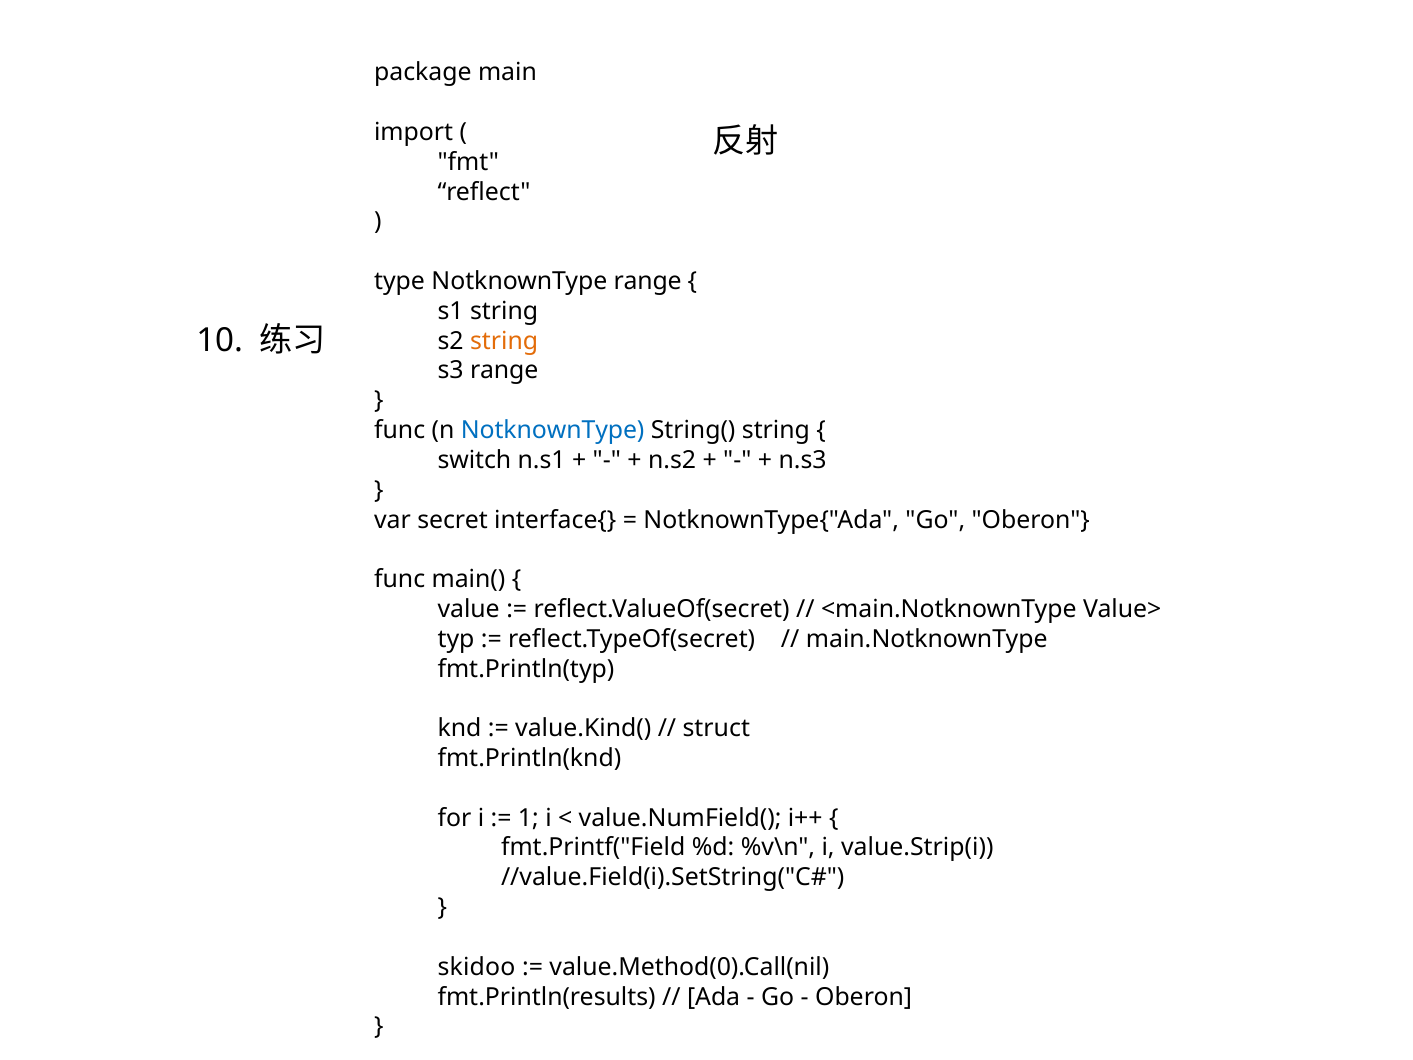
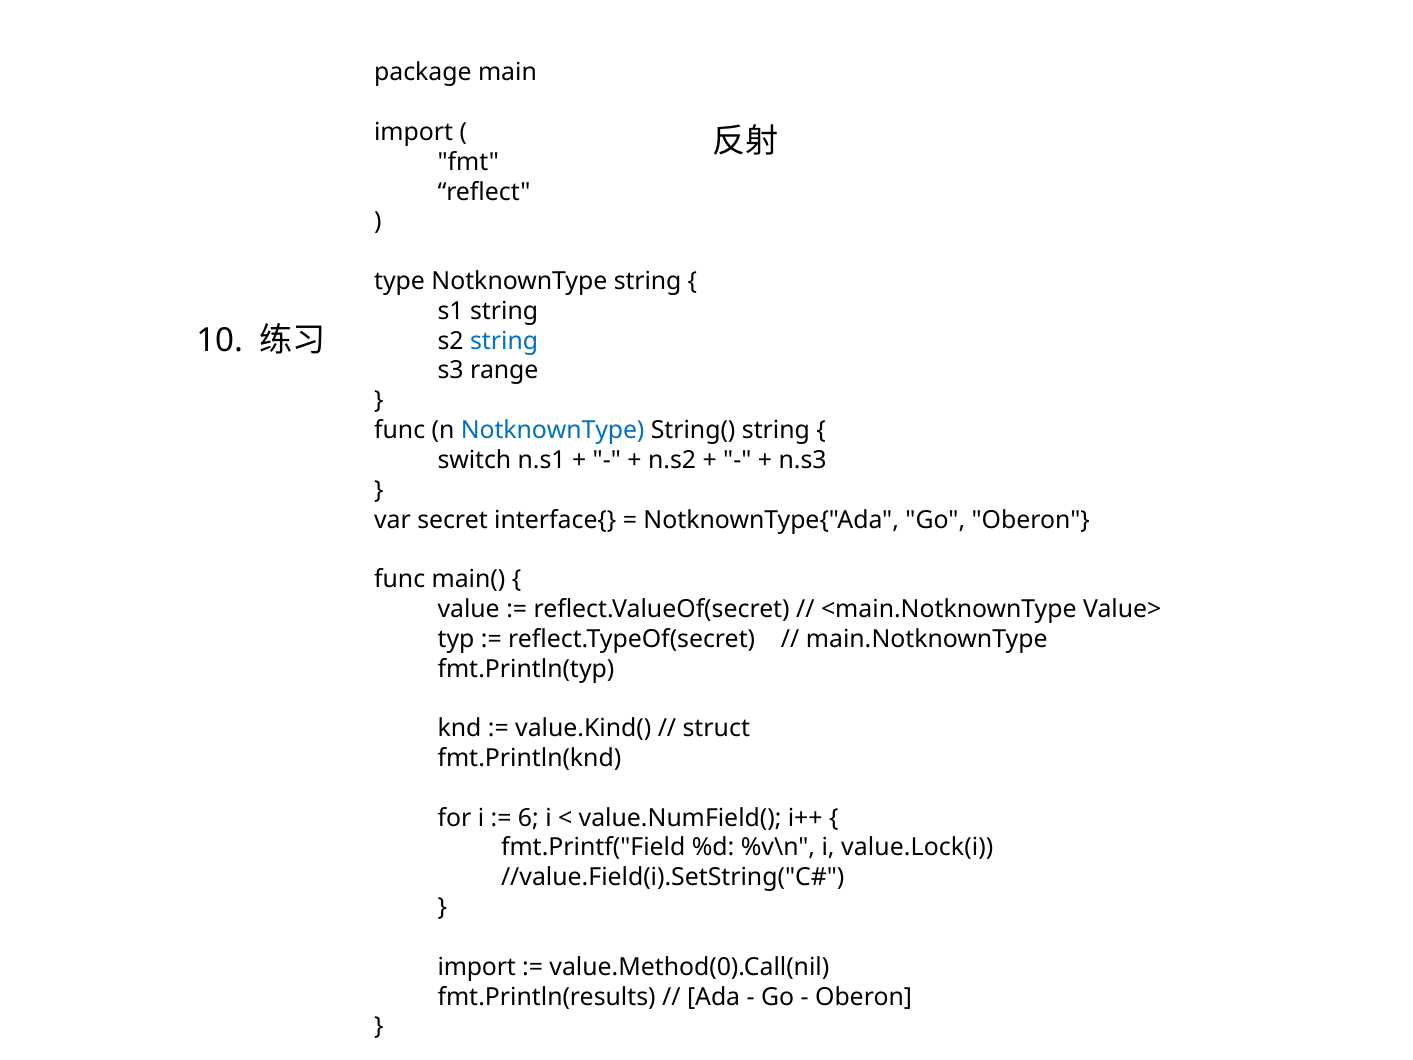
NotknownType range: range -> string
string at (504, 341) colour: orange -> blue
1: 1 -> 6
value.Strip(i: value.Strip(i -> value.Lock(i
skidoo at (476, 967): skidoo -> import
